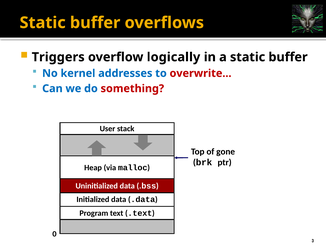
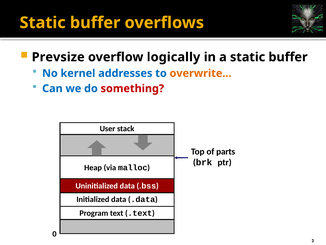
Triggers: Triggers -> Prevsize
overwrite colour: red -> orange
gone: gone -> parts
